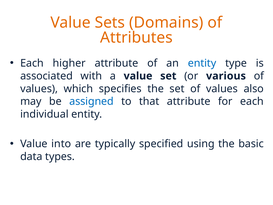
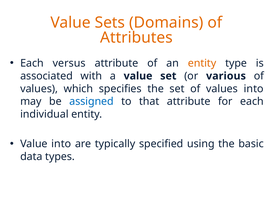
higher: higher -> versus
entity at (202, 63) colour: blue -> orange
values also: also -> into
